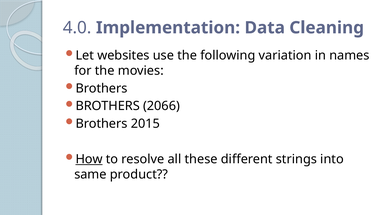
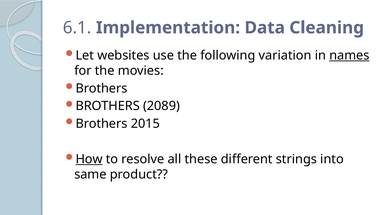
4.0: 4.0 -> 6.1
names underline: none -> present
2066: 2066 -> 2089
